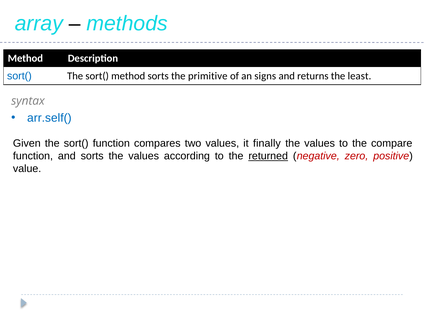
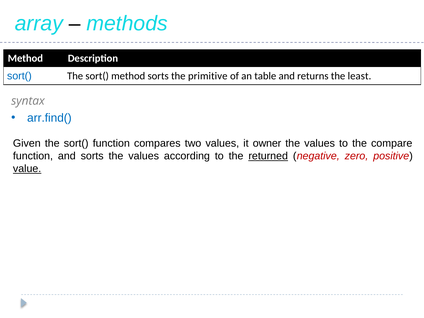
signs: signs -> table
arr.self(: arr.self( -> arr.find(
finally: finally -> owner
value underline: none -> present
